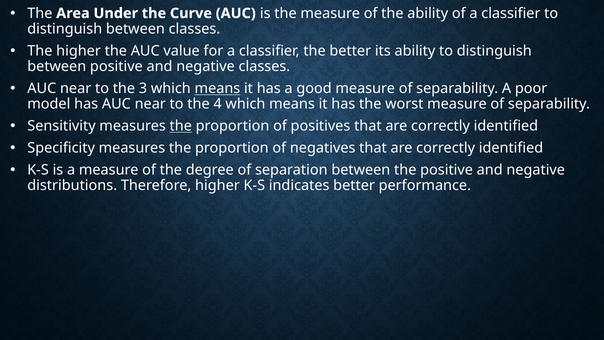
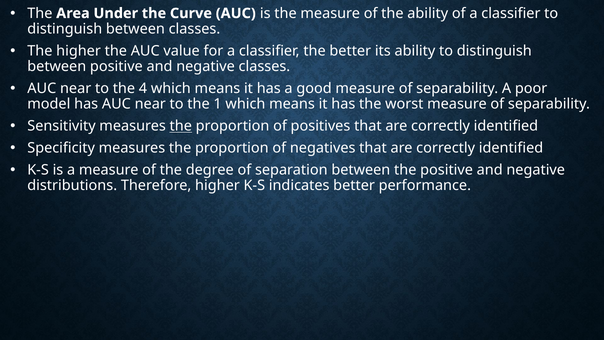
3: 3 -> 4
means at (217, 88) underline: present -> none
4: 4 -> 1
